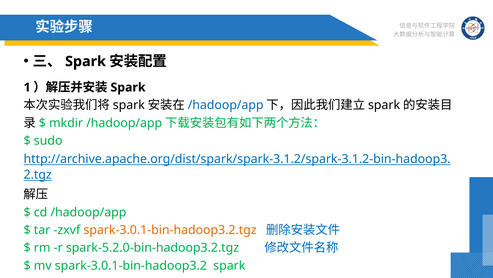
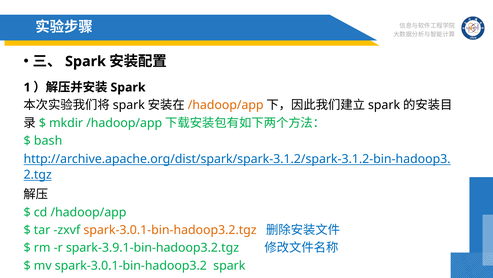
/hadoop/app at (226, 105) colour: blue -> orange
sudo: sudo -> bash
spark-5.2.0-bin-hadoop3.2.tgz: spark-5.2.0-bin-hadoop3.2.tgz -> spark-3.9.1-bin-hadoop3.2.tgz
